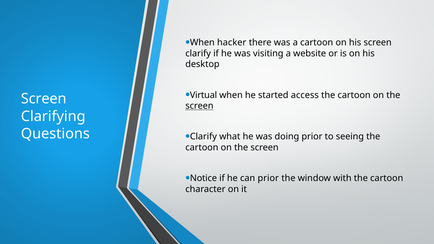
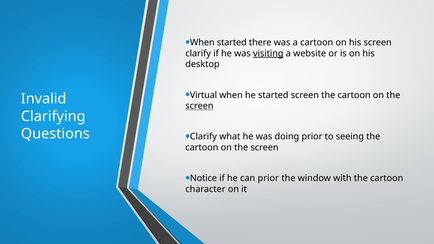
When hacker: hacker -> started
visiting underline: none -> present
started access: access -> screen
Screen at (44, 99): Screen -> Invalid
